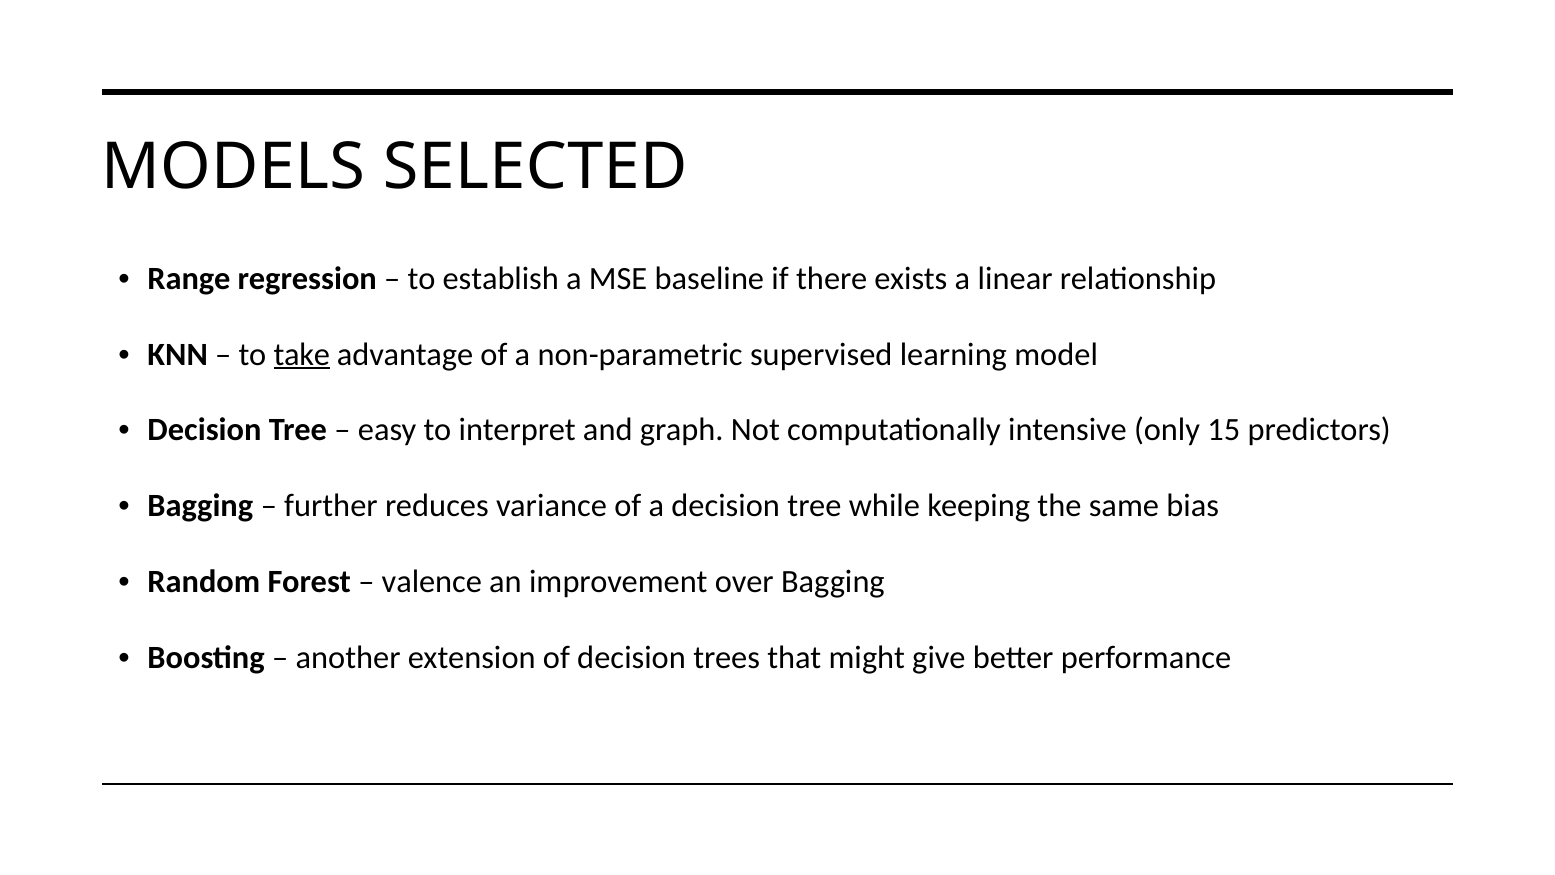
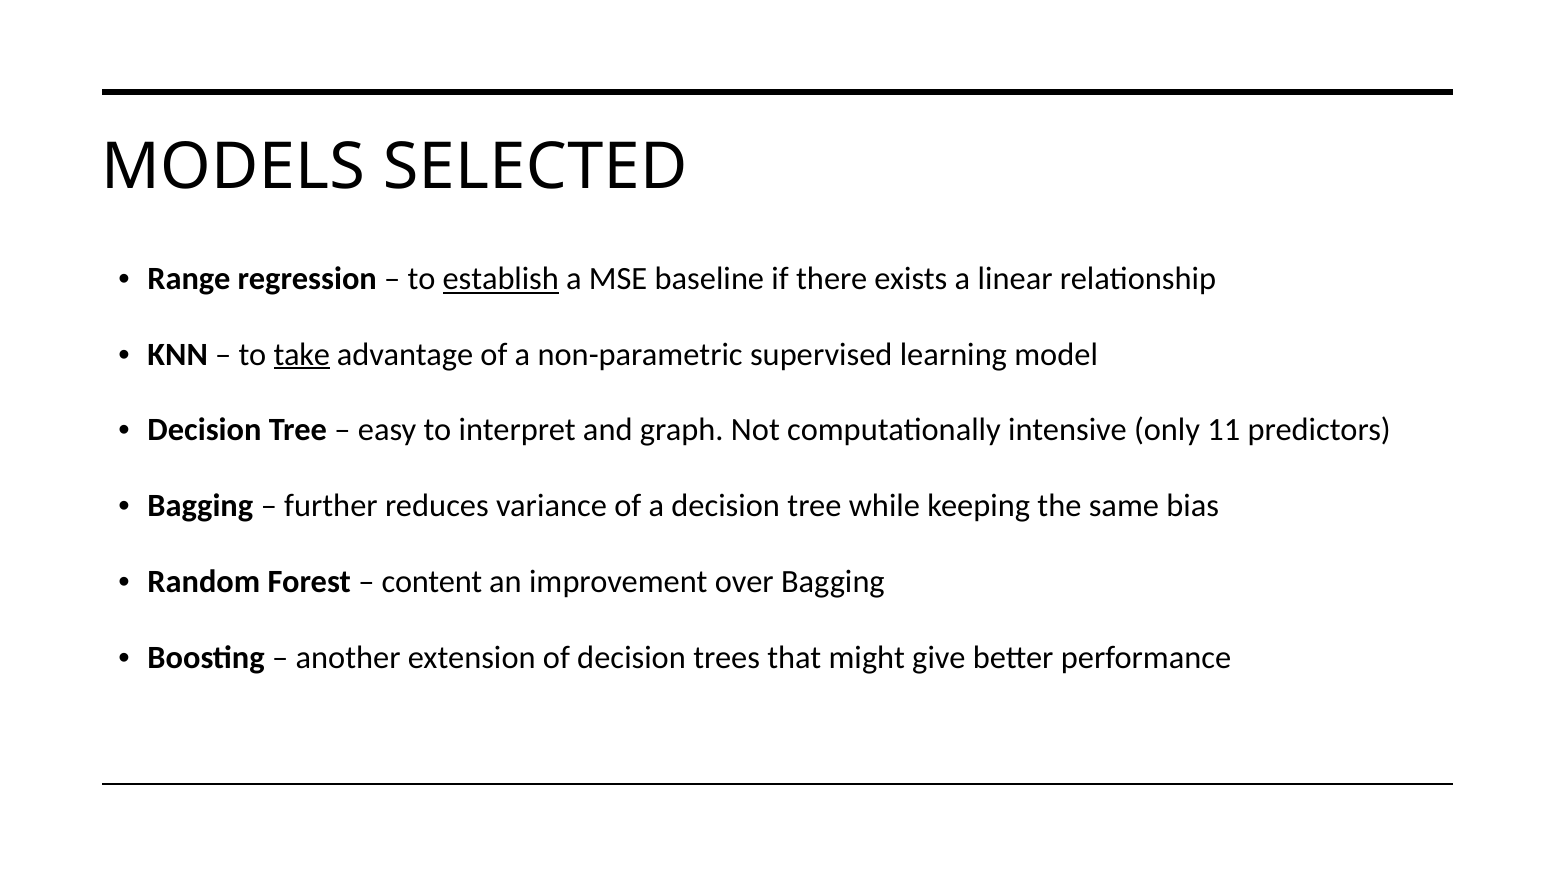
establish underline: none -> present
15: 15 -> 11
valence: valence -> content
